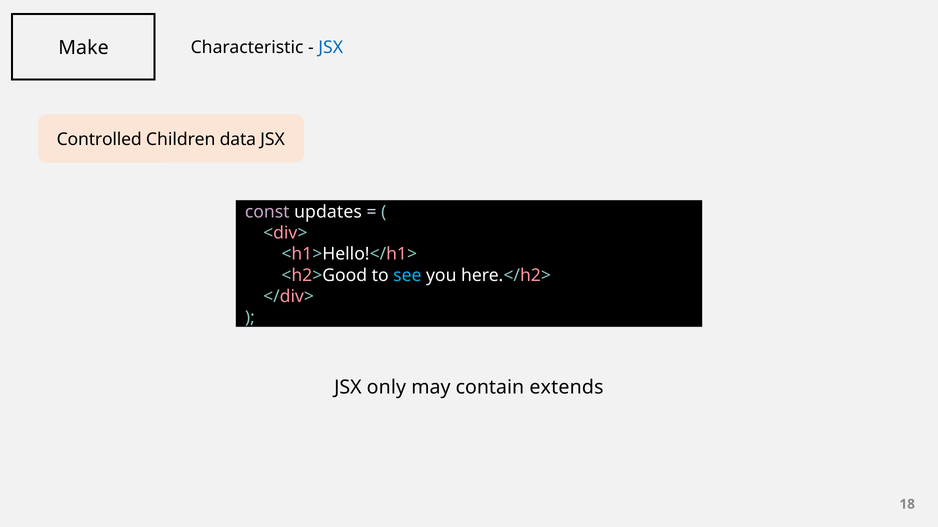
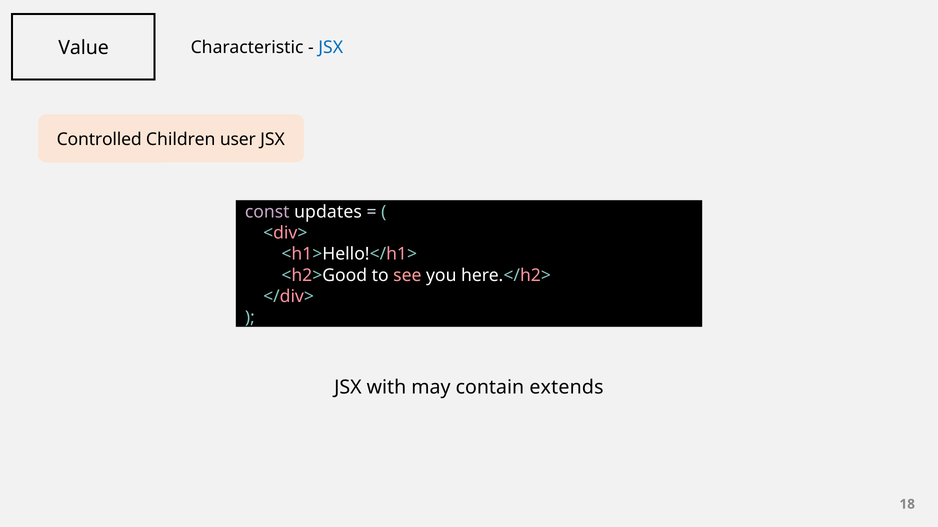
Make: Make -> Value
data: data -> user
see colour: light blue -> pink
only: only -> with
